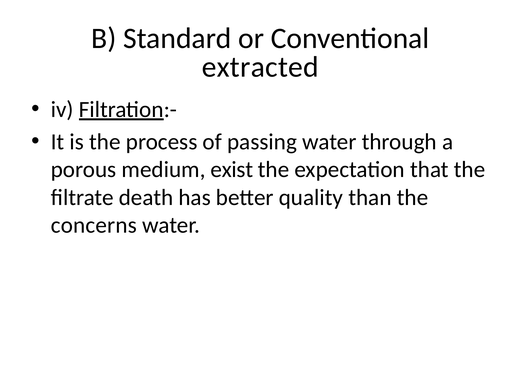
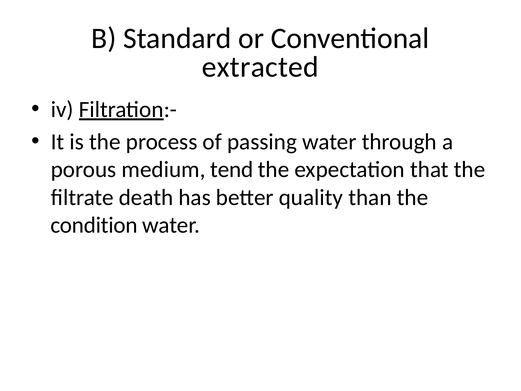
exist: exist -> tend
concerns: concerns -> condition
